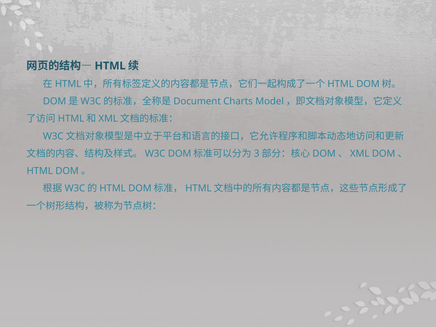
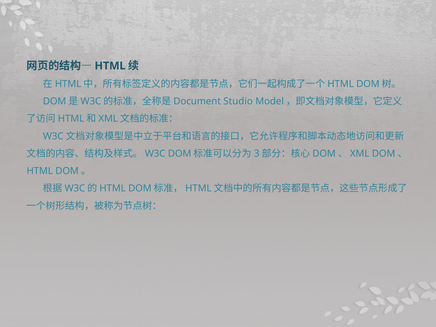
Charts: Charts -> Studio
